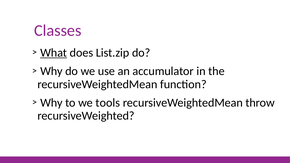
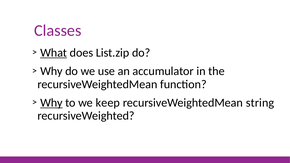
Why at (51, 103) underline: none -> present
tools: tools -> keep
throw: throw -> string
